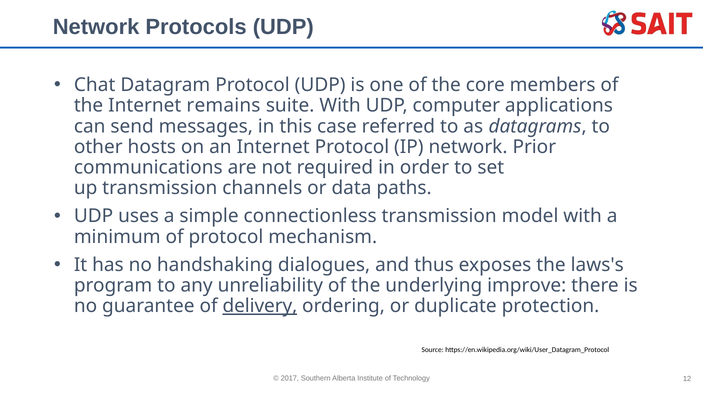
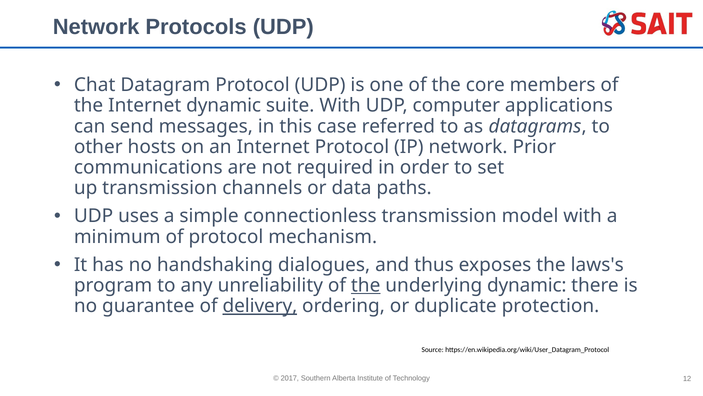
Internet remains: remains -> dynamic
the at (366, 285) underline: none -> present
underlying improve: improve -> dynamic
